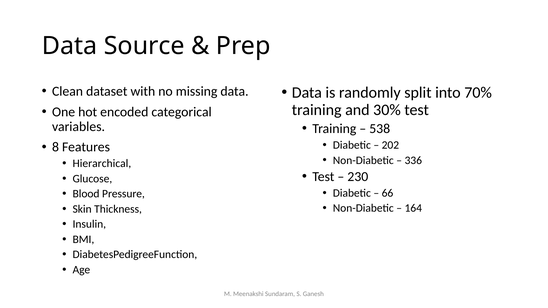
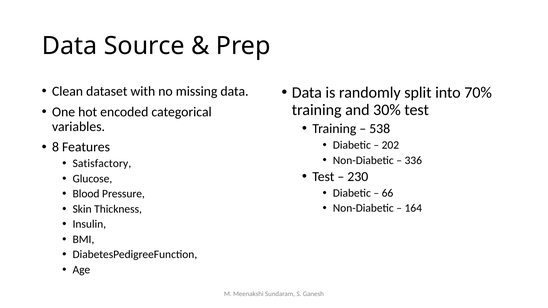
Hierarchical: Hierarchical -> Satisfactory
